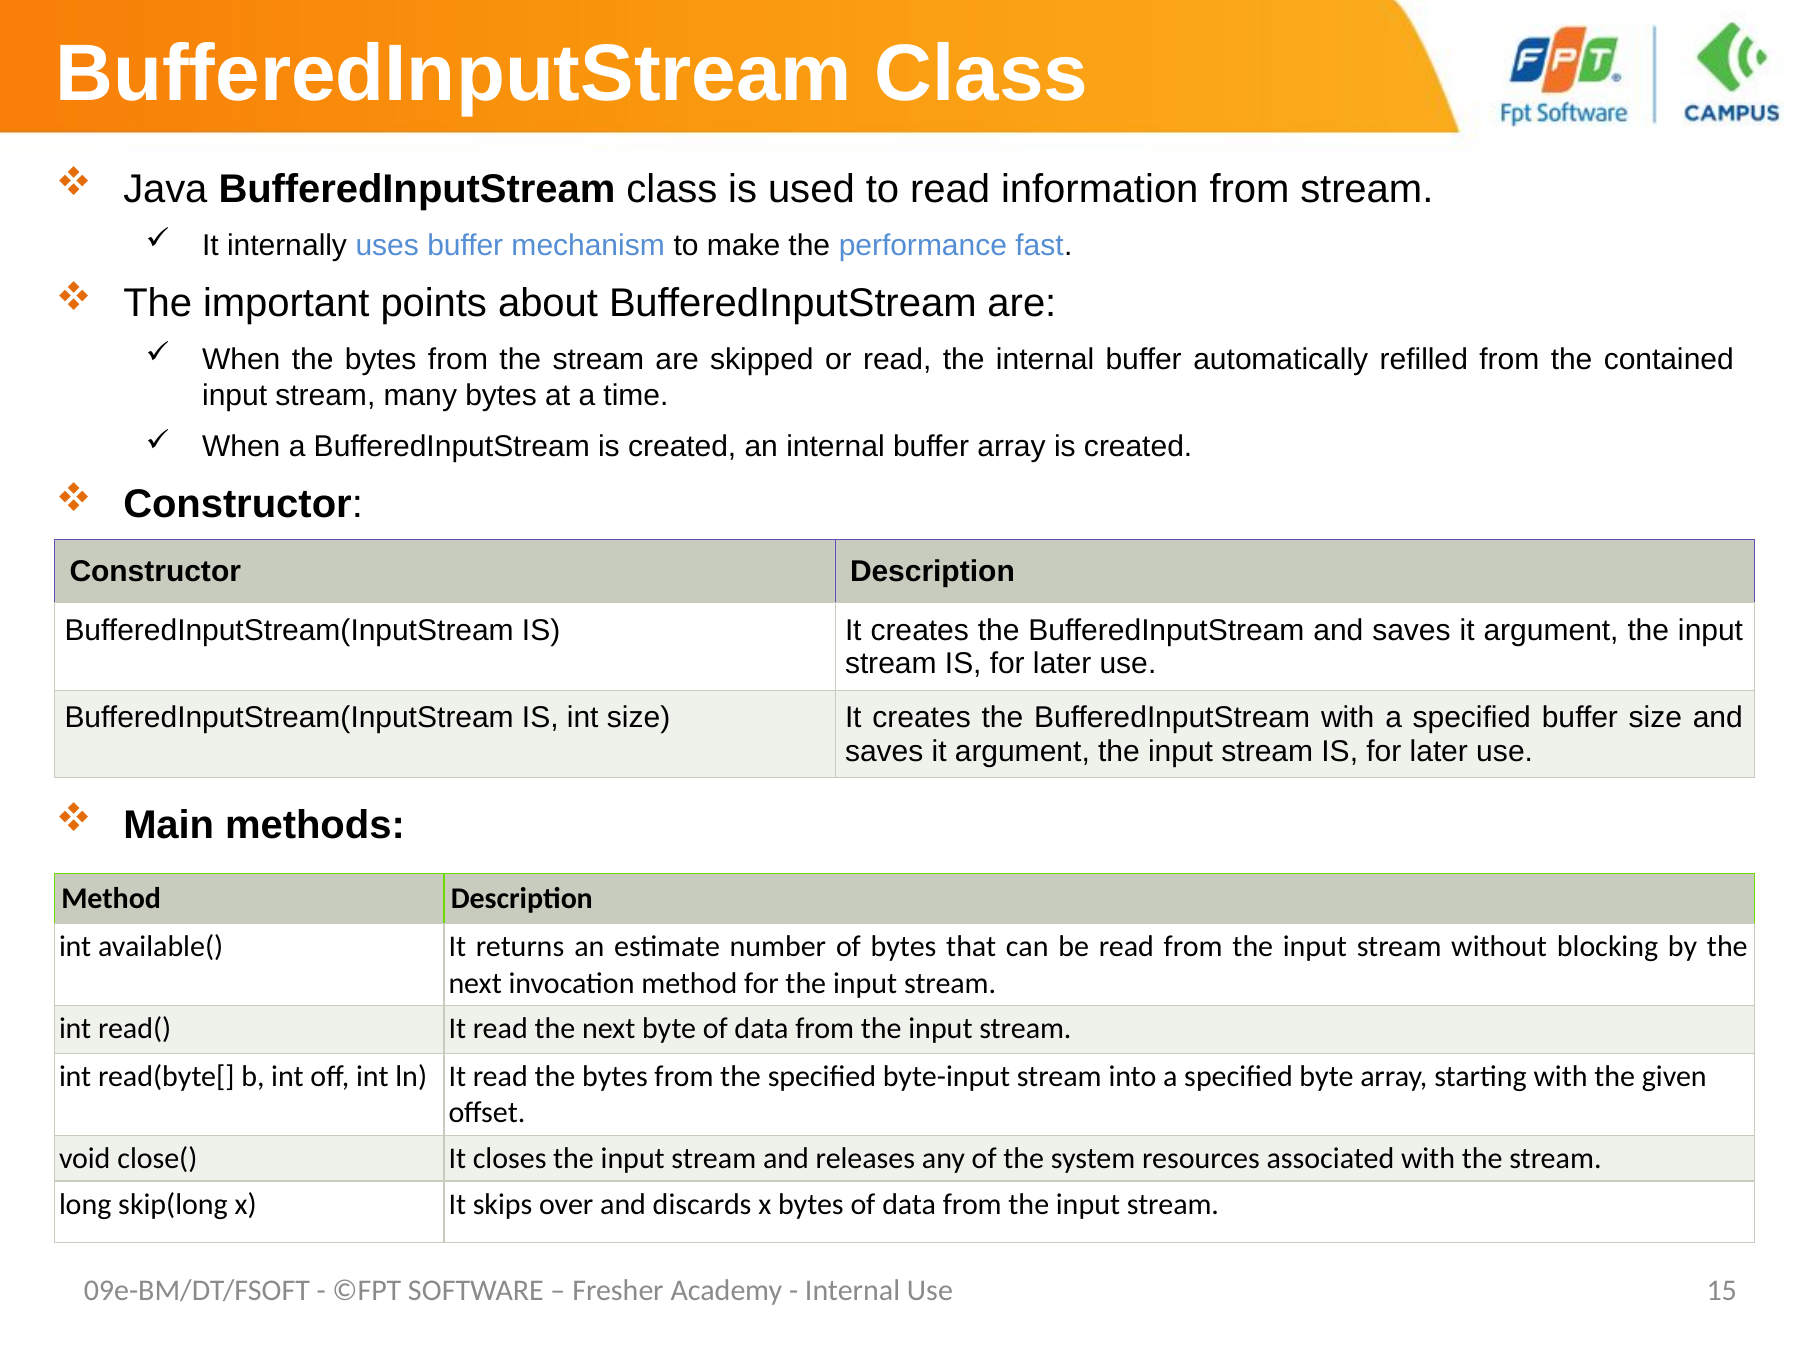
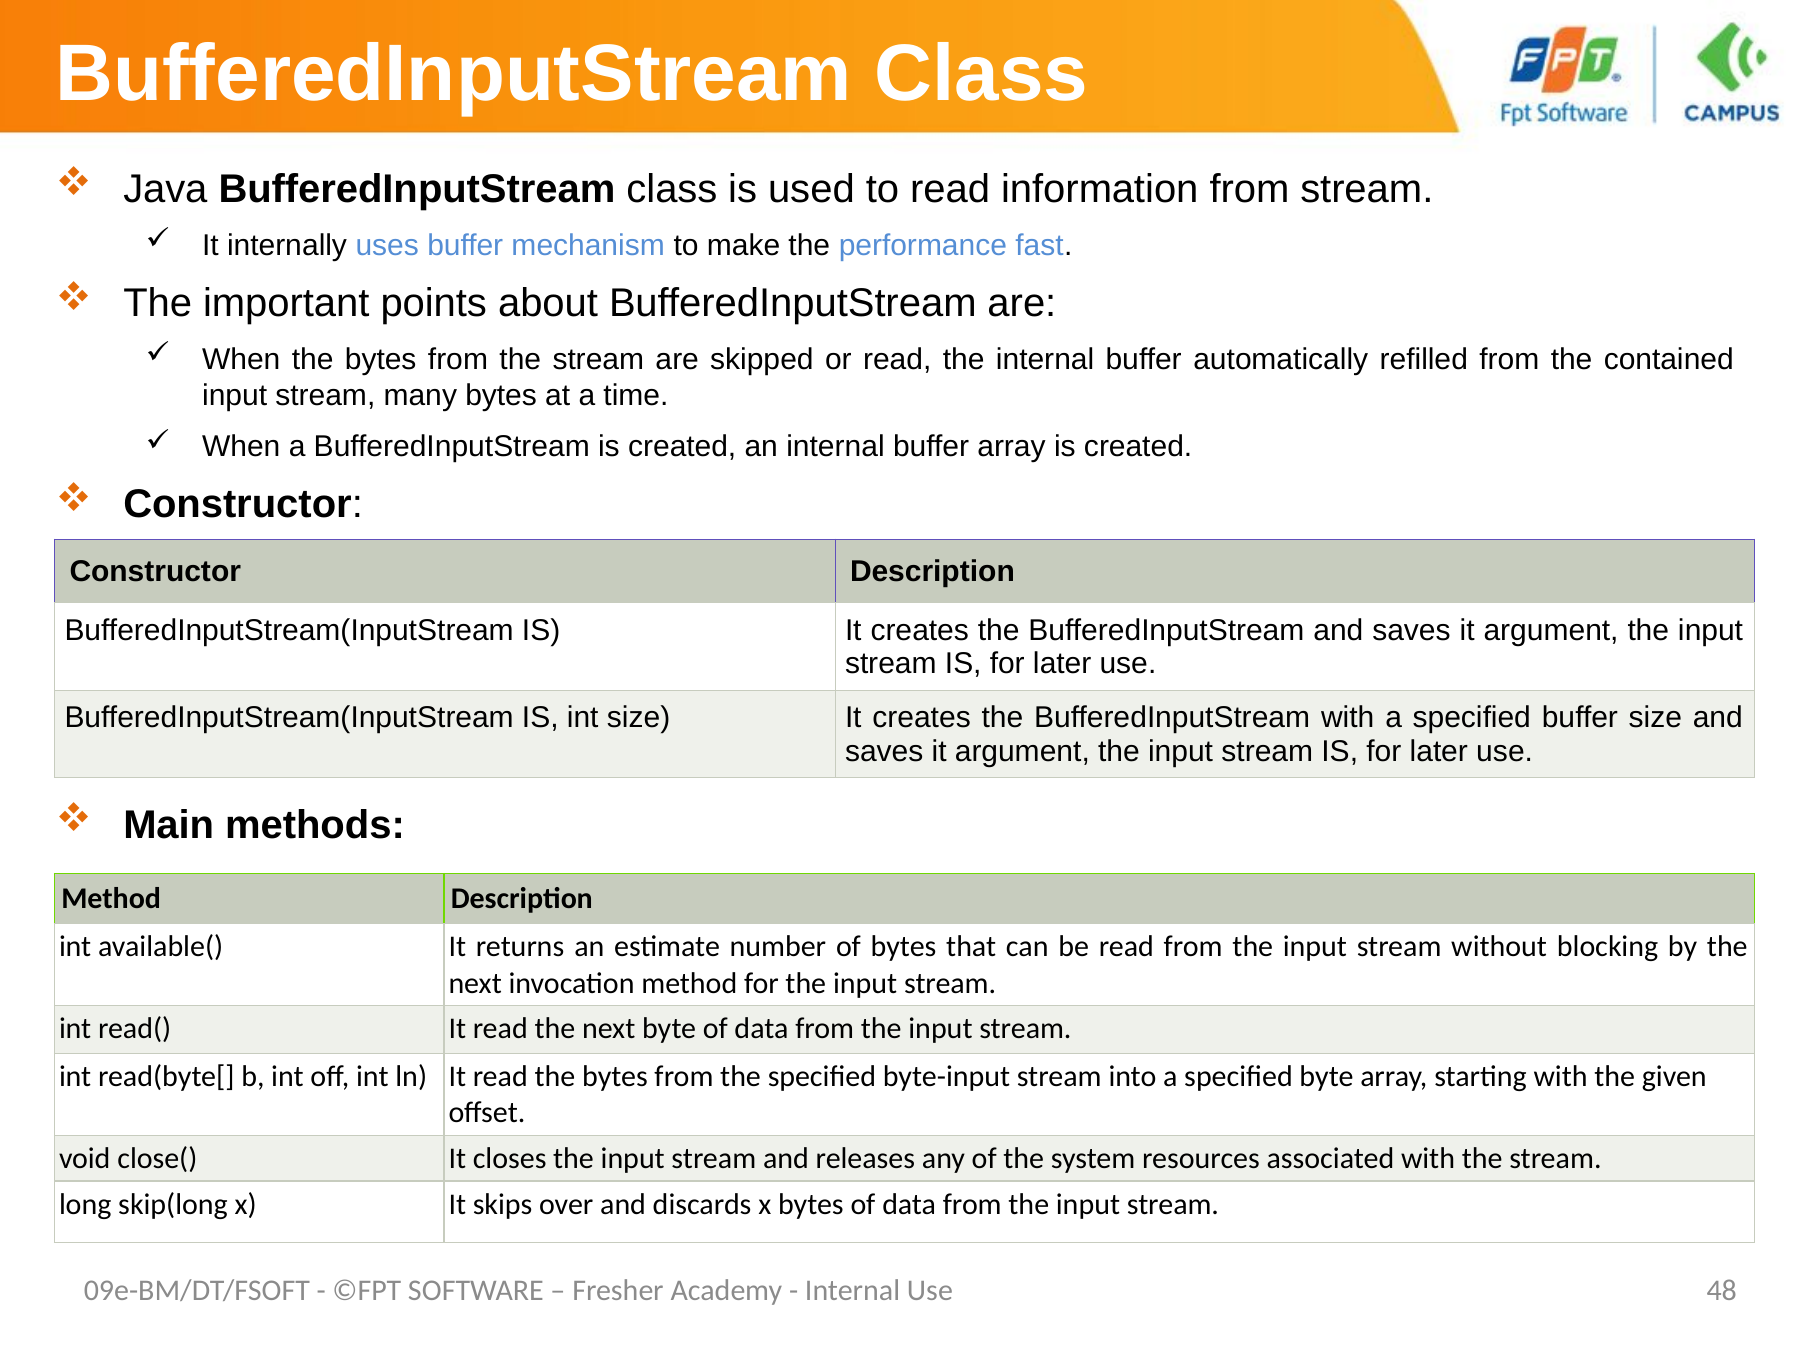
15: 15 -> 48
